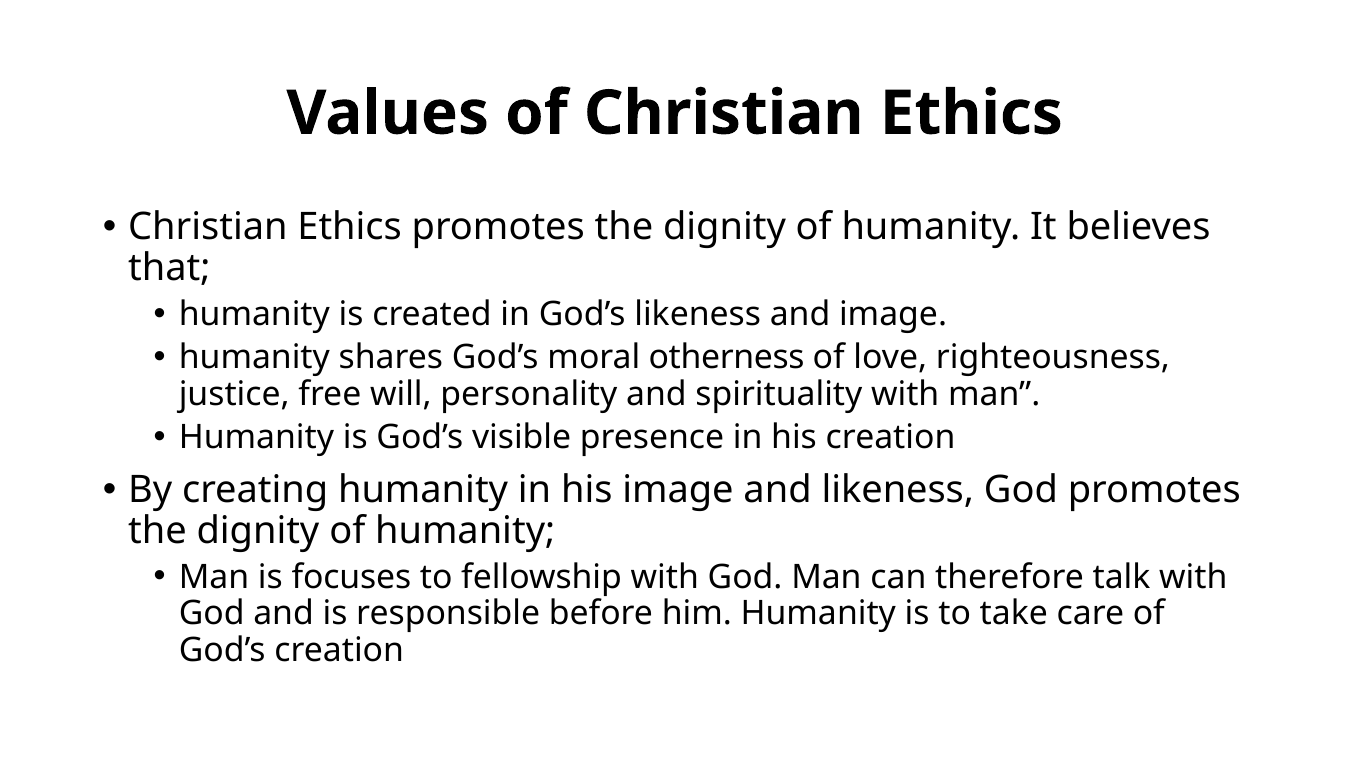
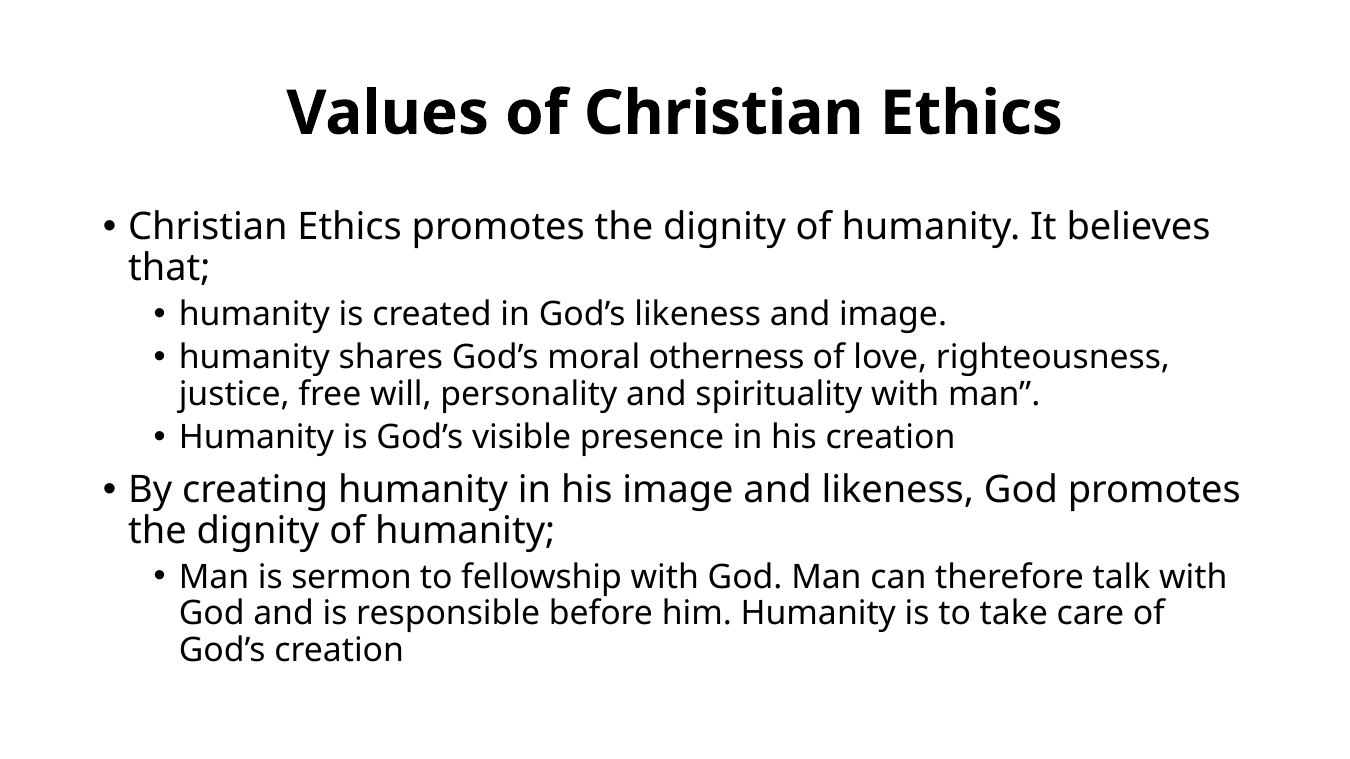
focuses: focuses -> sermon
